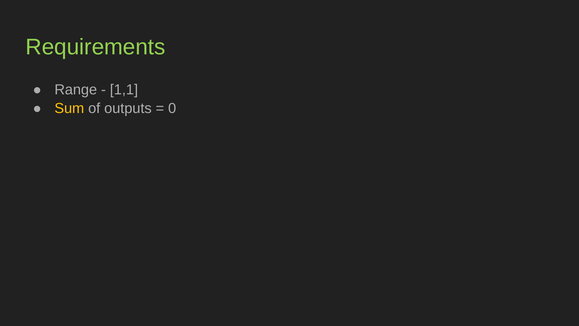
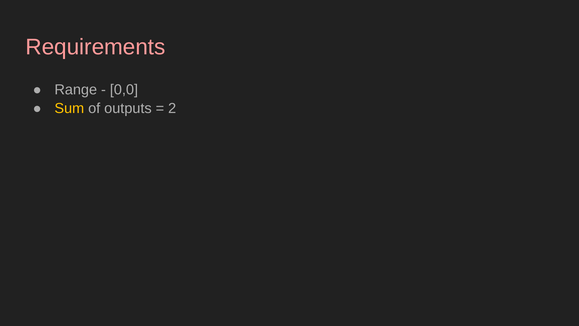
Requirements colour: light green -> pink
1,1: 1,1 -> 0,0
0: 0 -> 2
